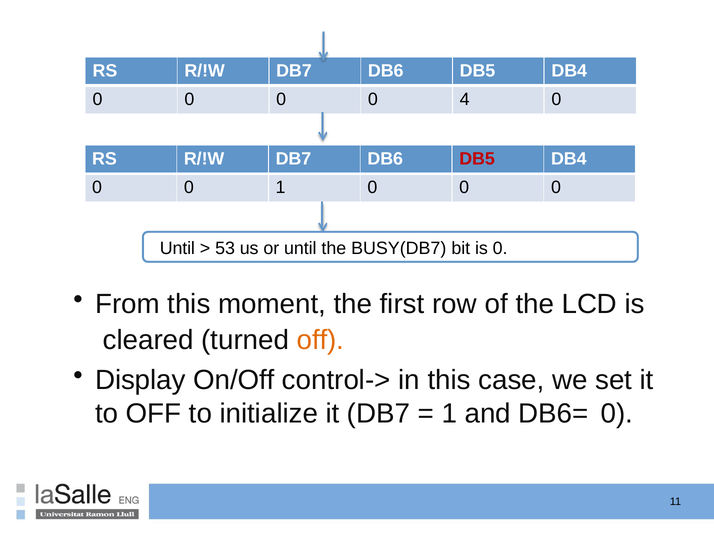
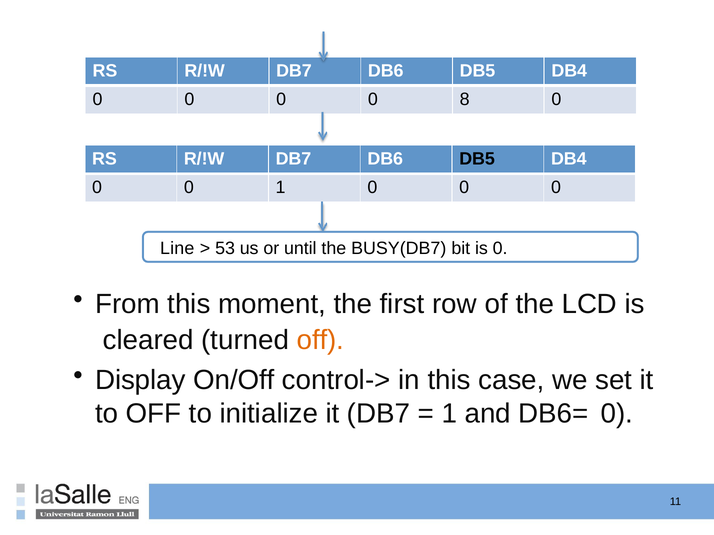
4: 4 -> 8
DB5 at (477, 159) colour: red -> black
Until at (177, 248): Until -> Line
